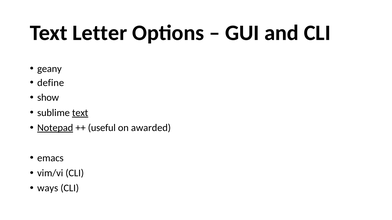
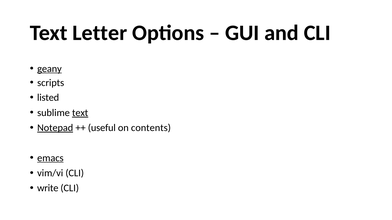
geany underline: none -> present
define: define -> scripts
show: show -> listed
awarded: awarded -> contents
emacs underline: none -> present
ways: ways -> write
